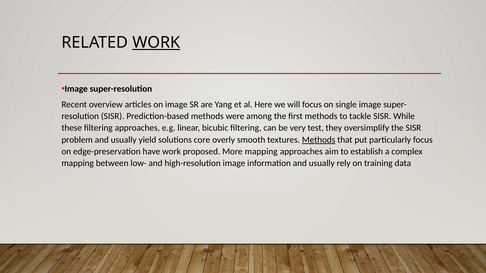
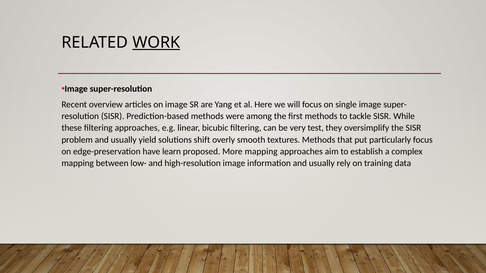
core: core -> shift
Methods at (319, 140) underline: present -> none
have work: work -> learn
